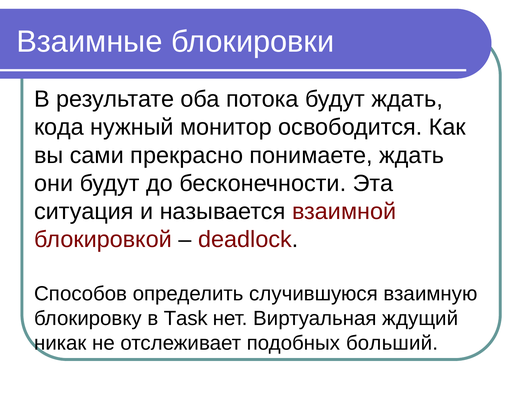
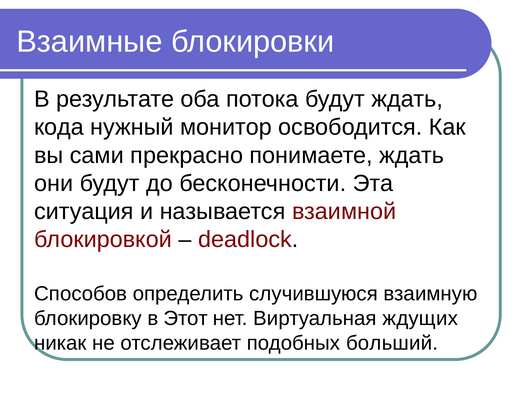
Task: Task -> Этот
ждущий: ждущий -> ждущих
